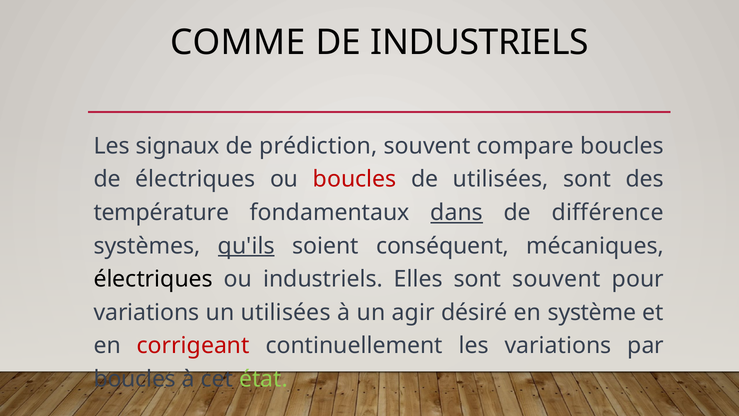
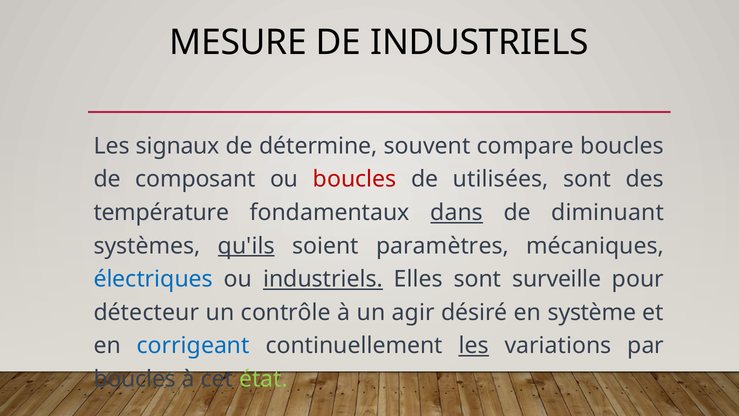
COMME: COMME -> MESURE
prédiction: prédiction -> détermine
de électriques: électriques -> composant
différence: différence -> diminuant
conséquent: conséquent -> paramètres
électriques at (153, 279) colour: black -> blue
industriels at (323, 279) underline: none -> present
sont souvent: souvent -> surveille
variations at (146, 312): variations -> détecteur
un utilisées: utilisées -> contrôle
corrigeant colour: red -> blue
les at (474, 345) underline: none -> present
